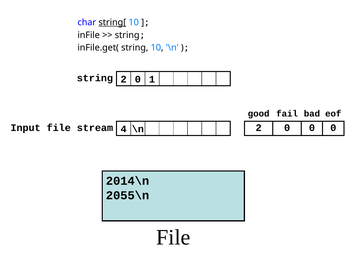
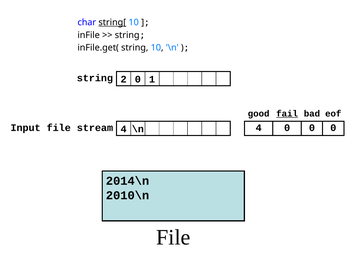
fail underline: none -> present
stream 2: 2 -> 4
2055\n: 2055\n -> 2010\n
